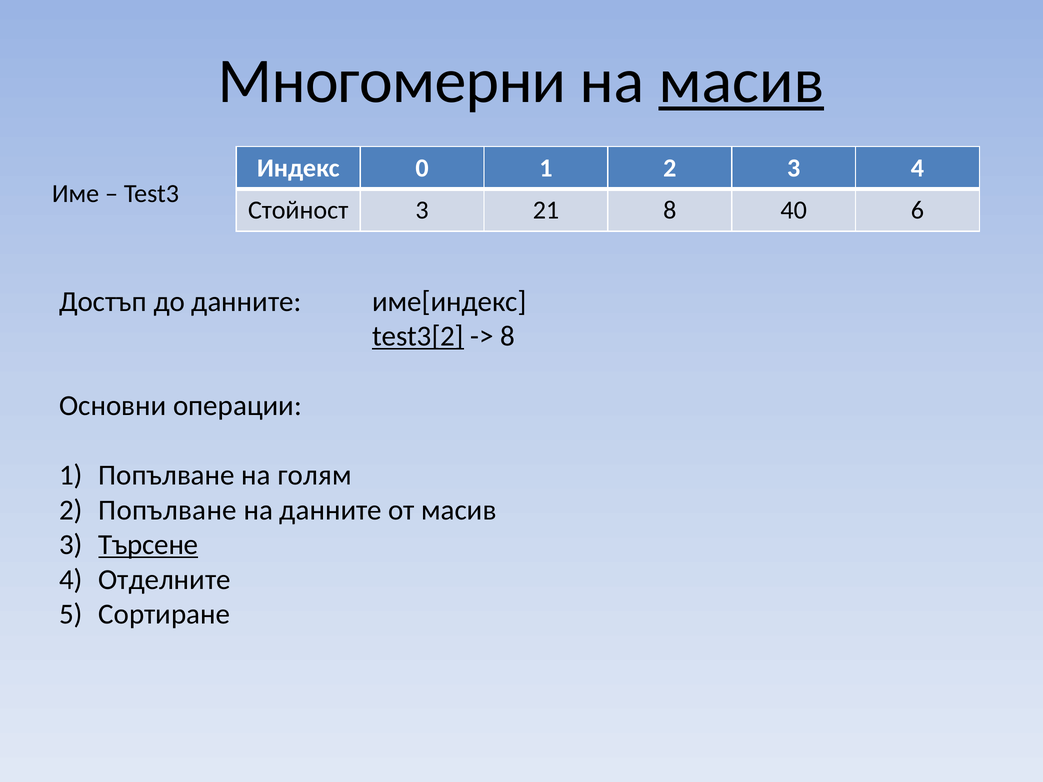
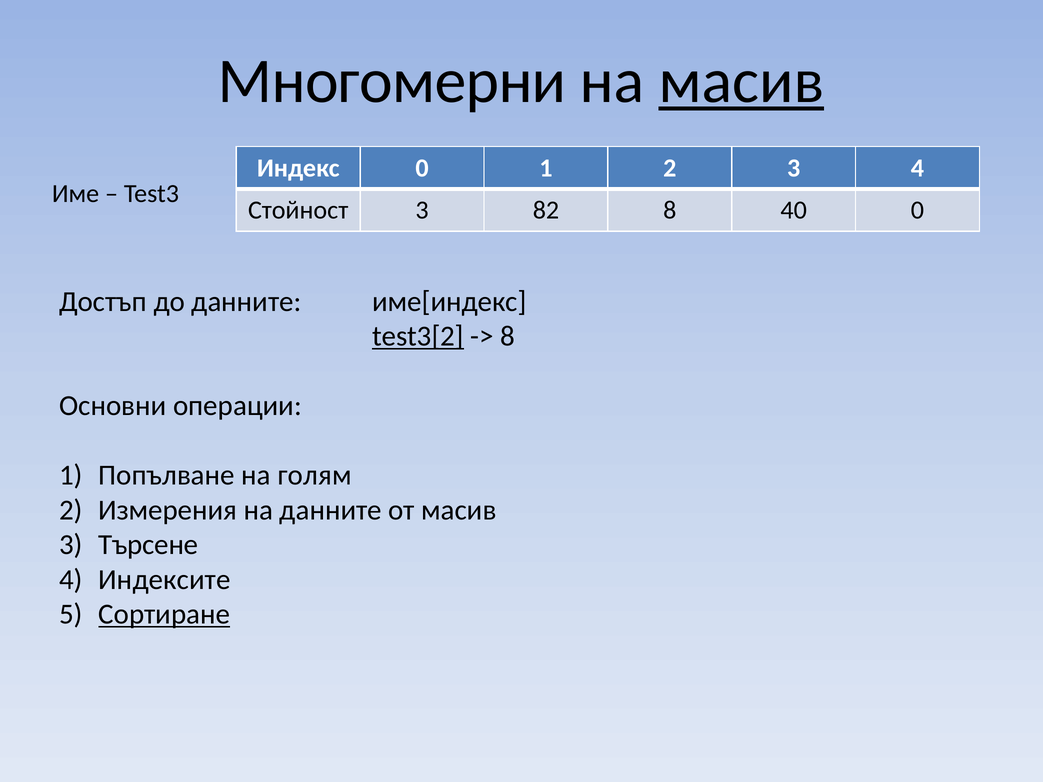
21: 21 -> 82
40 6: 6 -> 0
2 Попълване: Попълване -> Измерения
Търсене underline: present -> none
Отделните: Отделните -> Индексите
Сортиране underline: none -> present
